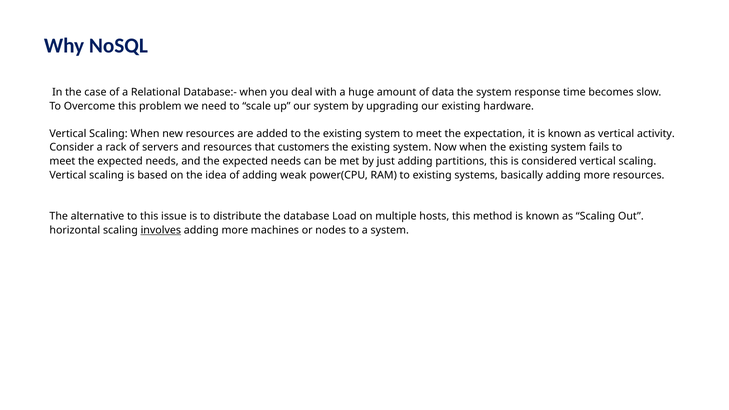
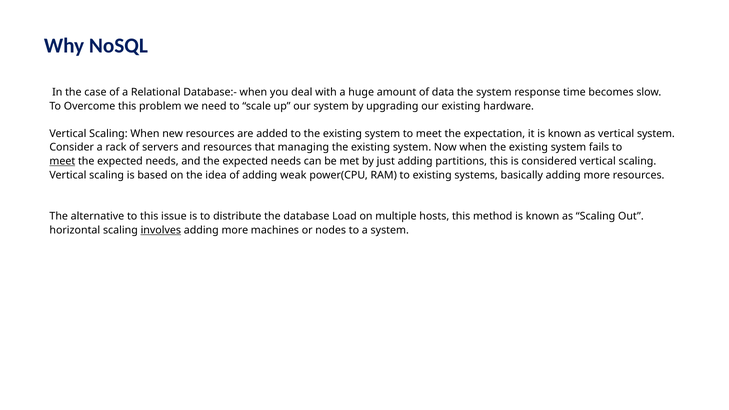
vertical activity: activity -> system
customers: customers -> managing
meet at (62, 161) underline: none -> present
